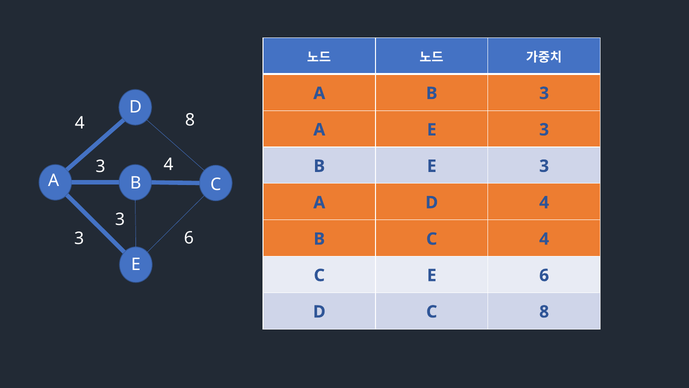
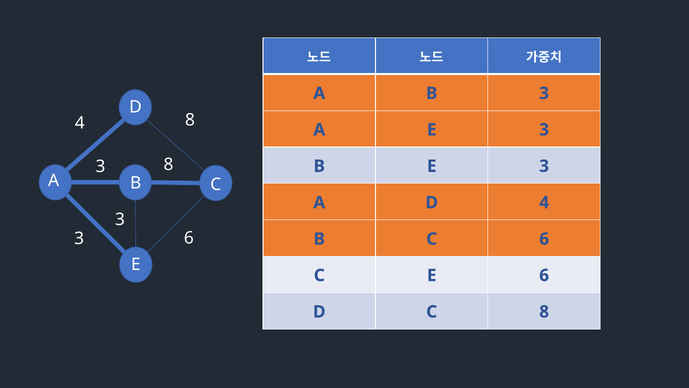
3 4: 4 -> 8
C 4: 4 -> 6
